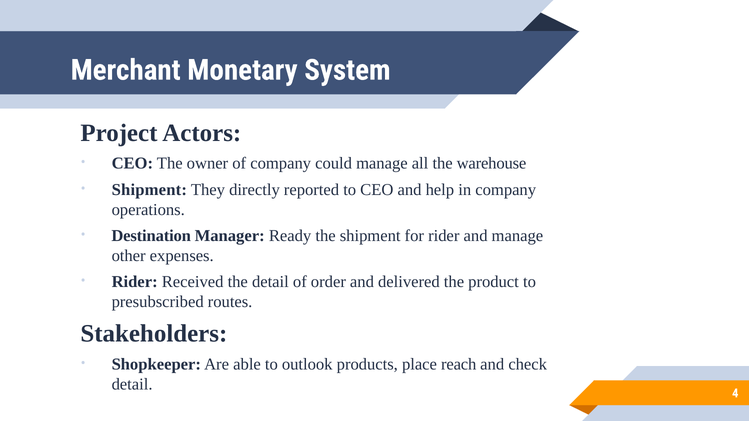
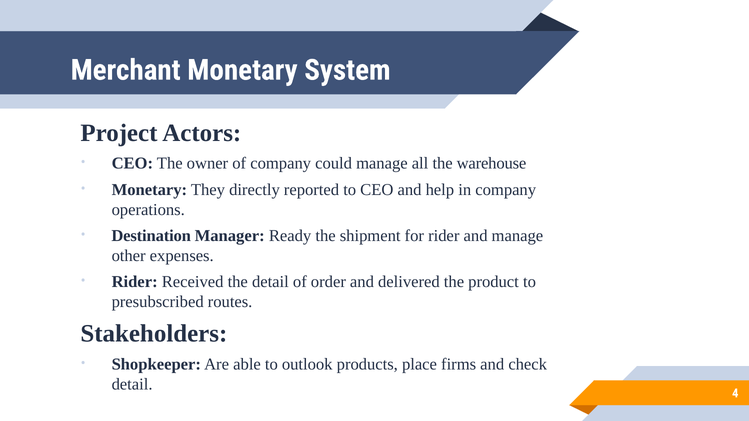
Shipment at (149, 190): Shipment -> Monetary
reach: reach -> firms
